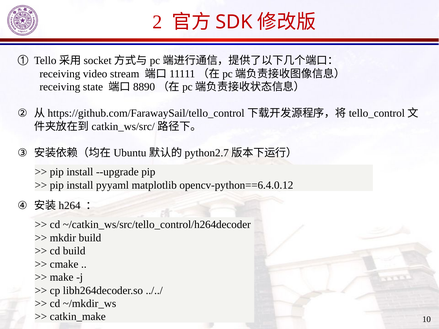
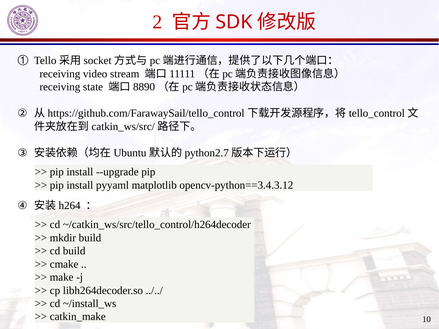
opencv-python==6.4.0.12: opencv-python==6.4.0.12 -> opencv-python==3.4.3.12
~/mkdir_ws: ~/mkdir_ws -> ~/install_ws
